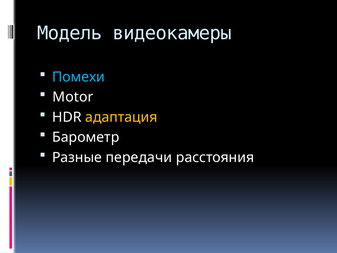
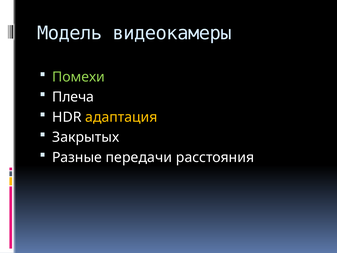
Помехи colour: light blue -> light green
Motor: Motor -> Плеча
Барометр: Барометр -> Закрытых
